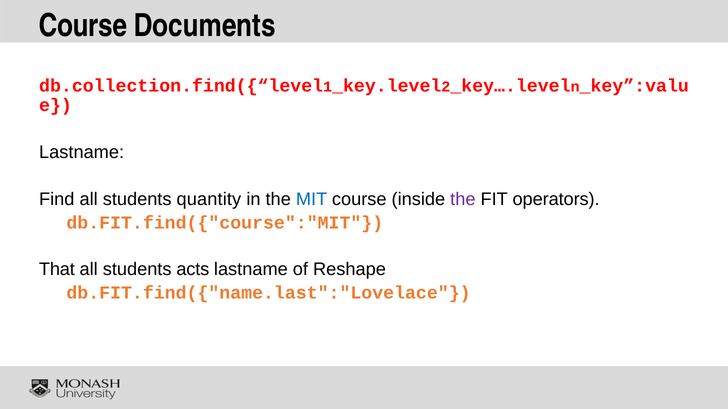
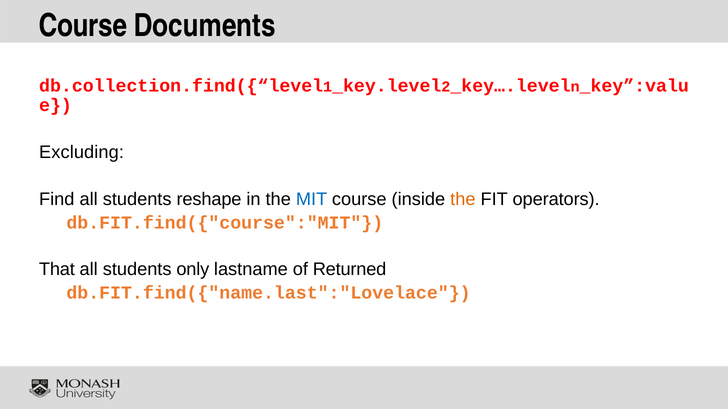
Lastname at (82, 152): Lastname -> Excluding
quantity: quantity -> reshape
the at (463, 199) colour: purple -> orange
acts: acts -> only
Reshape: Reshape -> Returned
